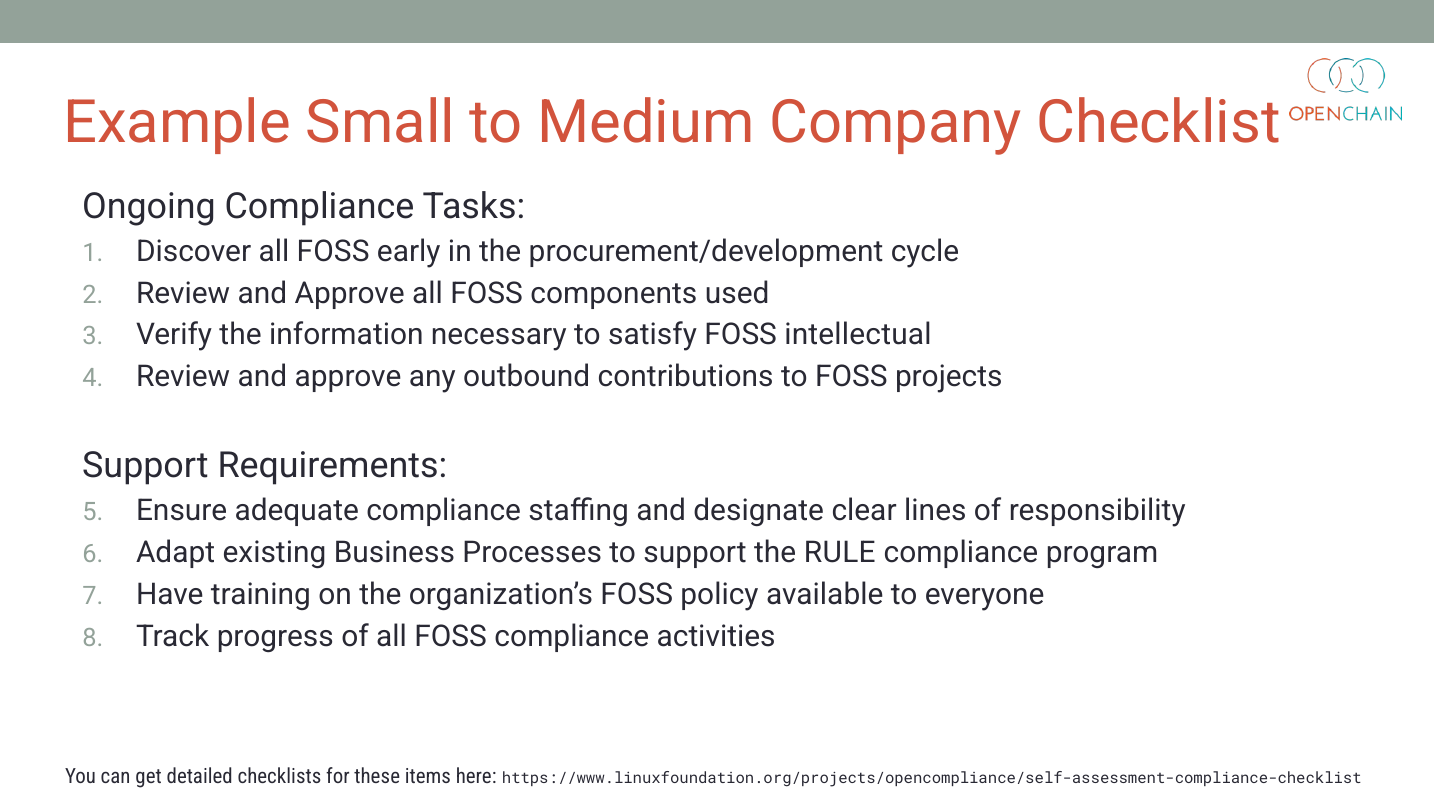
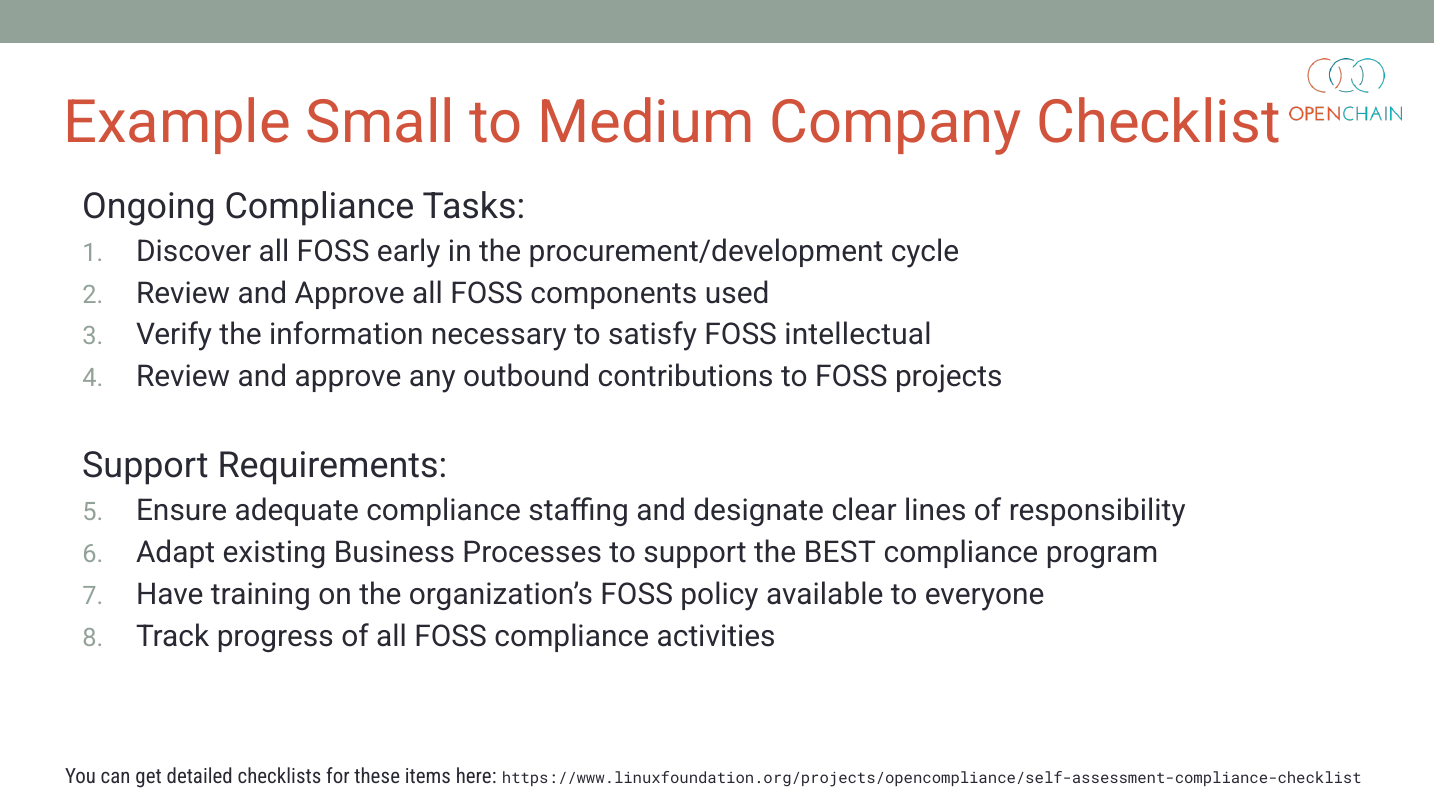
RULE: RULE -> BEST
